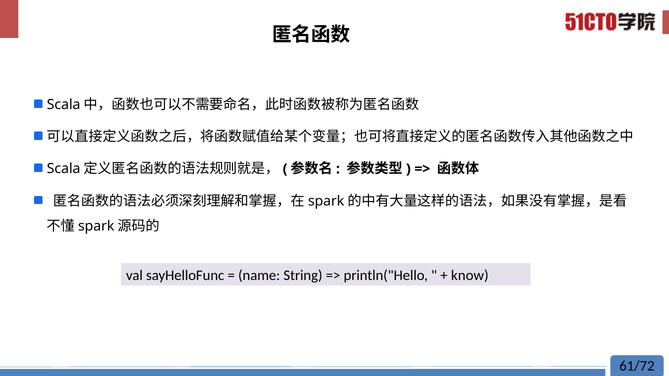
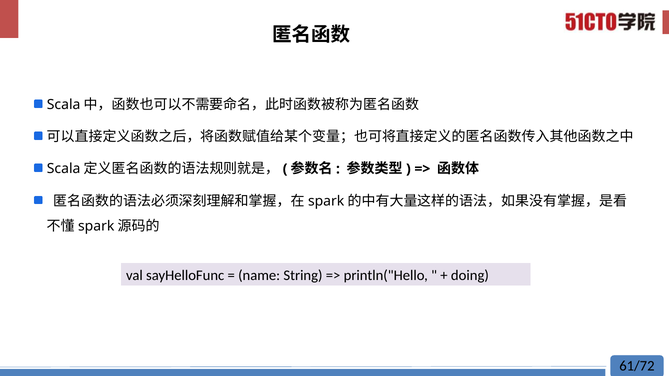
know: know -> doing
